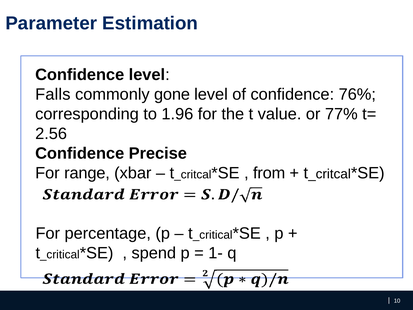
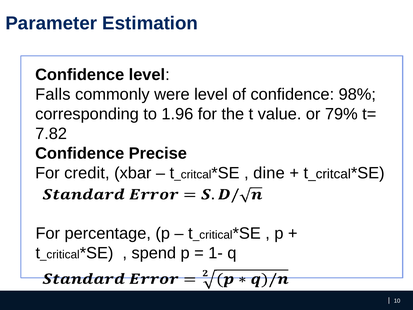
gone: gone -> were
76%: 76% -> 98%
77%: 77% -> 79%
2.56: 2.56 -> 7.82
range: range -> credit
from: from -> dine
